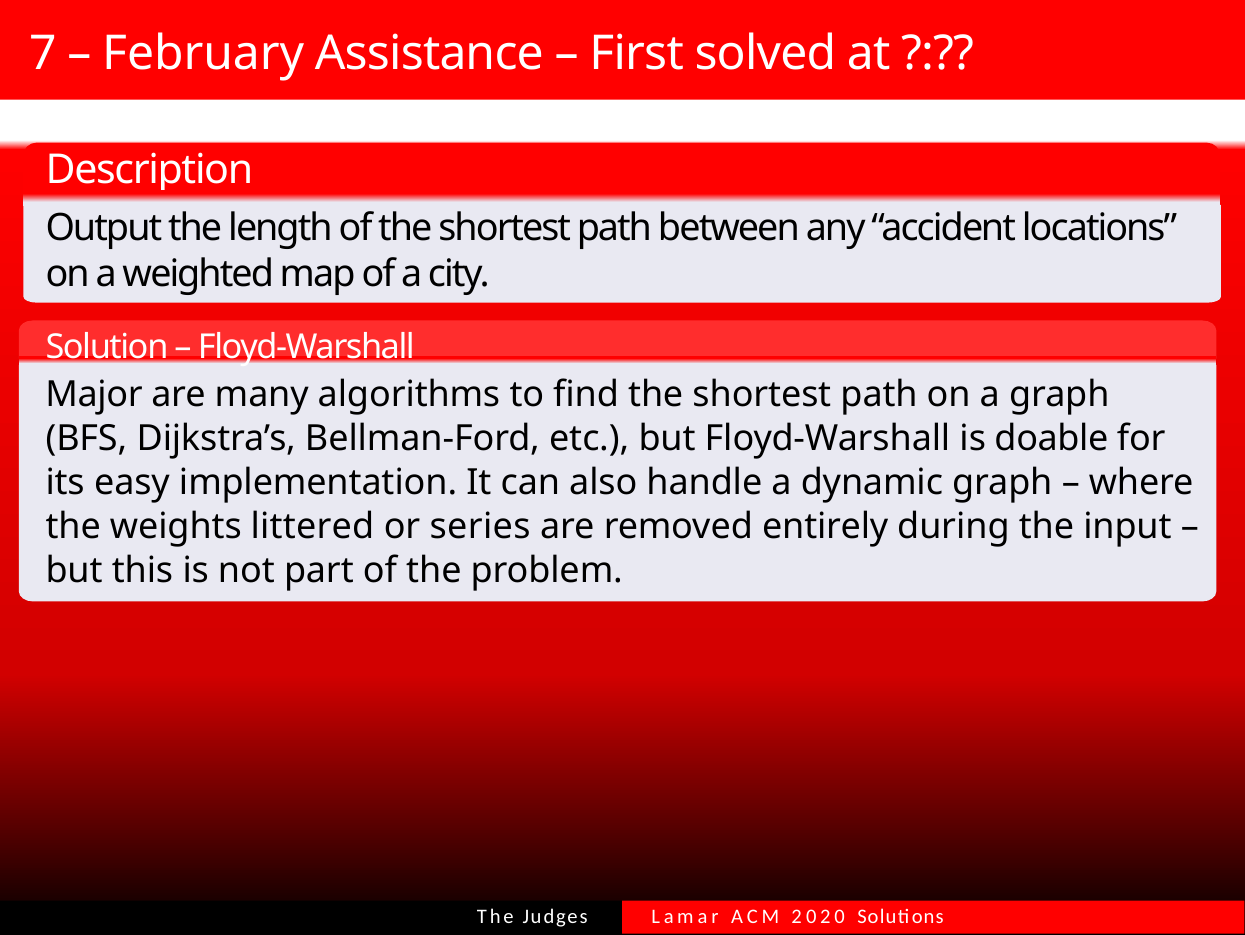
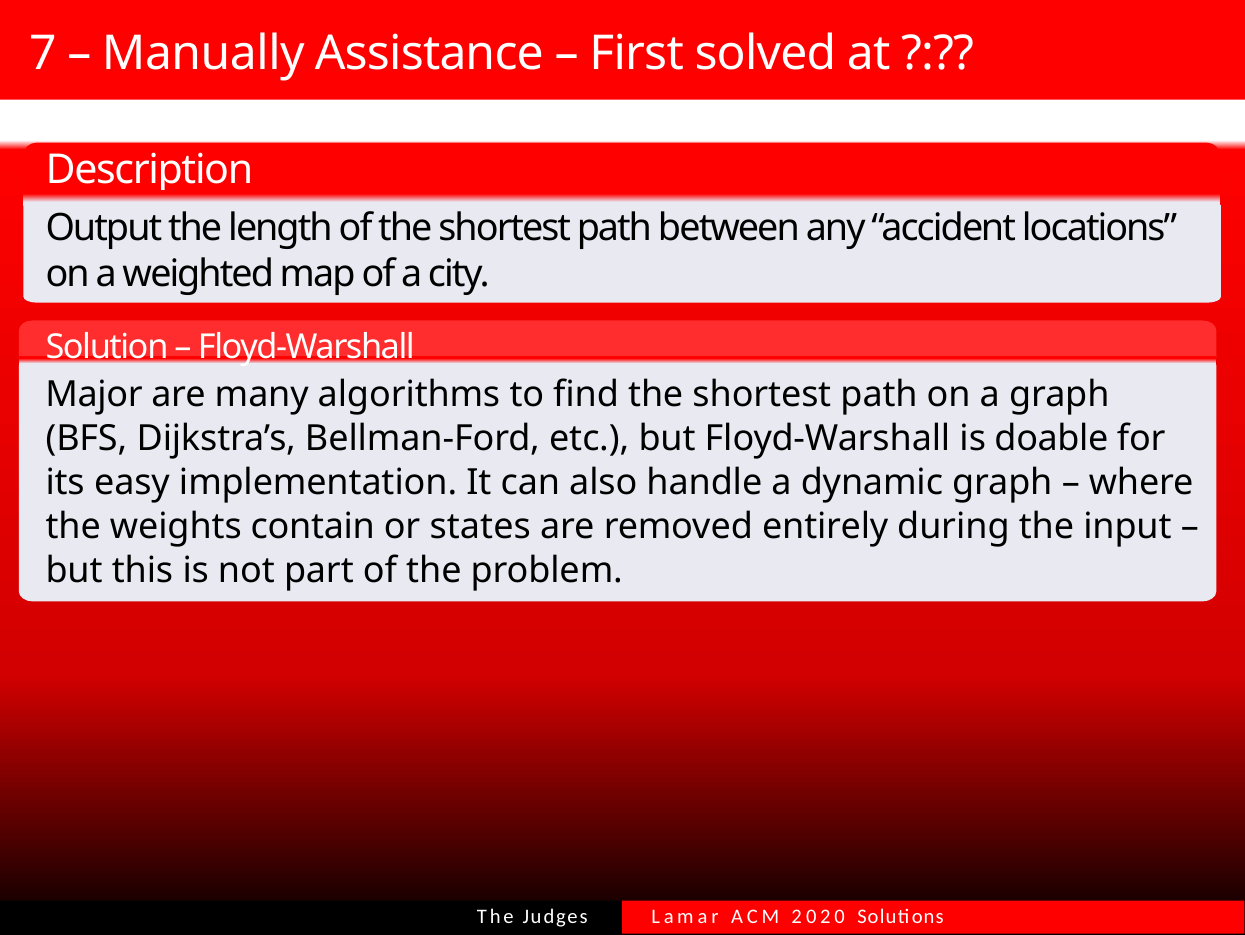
February: February -> Manually
littered: littered -> contain
series: series -> states
